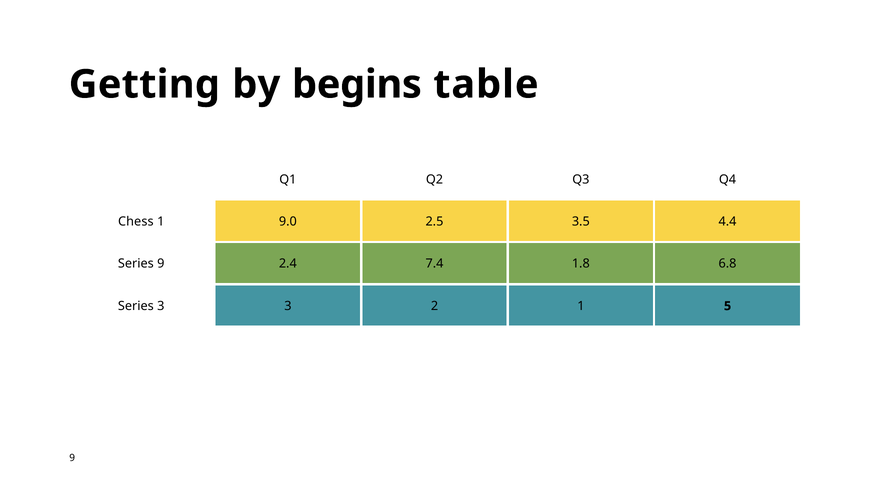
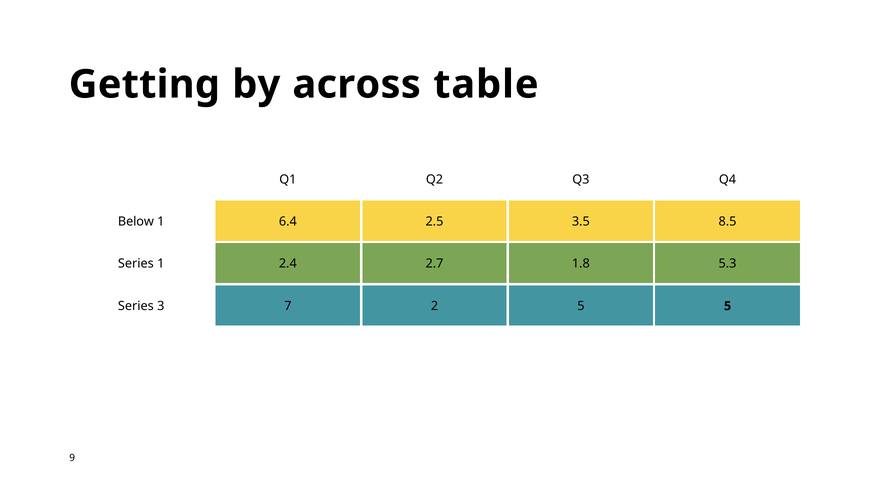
begins: begins -> across
Chess: Chess -> Below
9.0: 9.0 -> 6.4
4.4: 4.4 -> 8.5
Series 9: 9 -> 1
7.4: 7.4 -> 2.7
6.8: 6.8 -> 5.3
3 3: 3 -> 7
2 1: 1 -> 5
